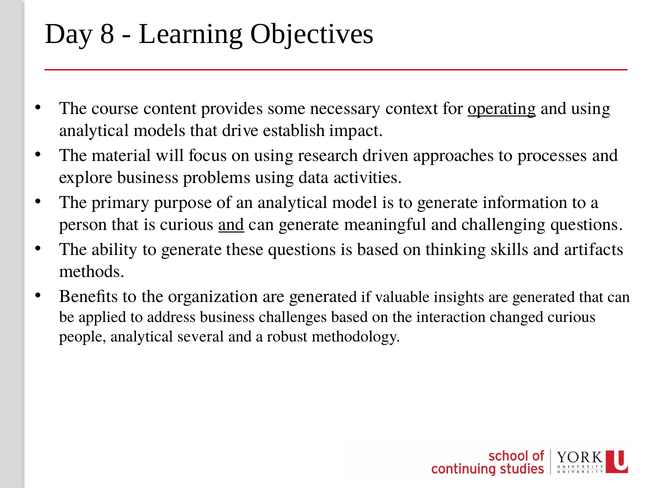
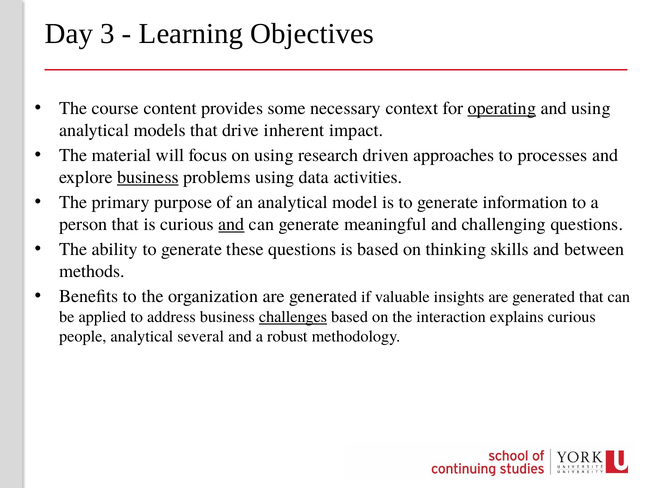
8: 8 -> 3
establish: establish -> inherent
business at (148, 177) underline: none -> present
artifacts: artifacts -> between
challenges underline: none -> present
changed: changed -> explains
